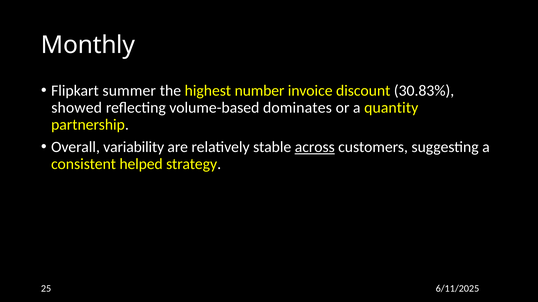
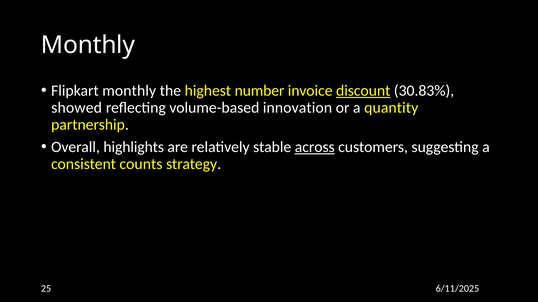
Flipkart summer: summer -> monthly
discount underline: none -> present
dominates: dominates -> innovation
variability: variability -> highlights
helped: helped -> counts
